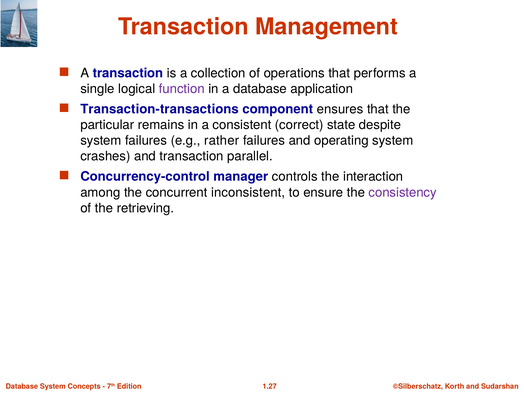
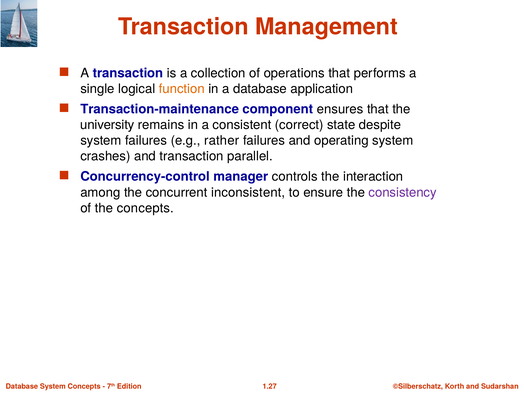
function colour: purple -> orange
Transaction-transactions: Transaction-transactions -> Transaction-maintenance
particular: particular -> university
the retrieving: retrieving -> concepts
